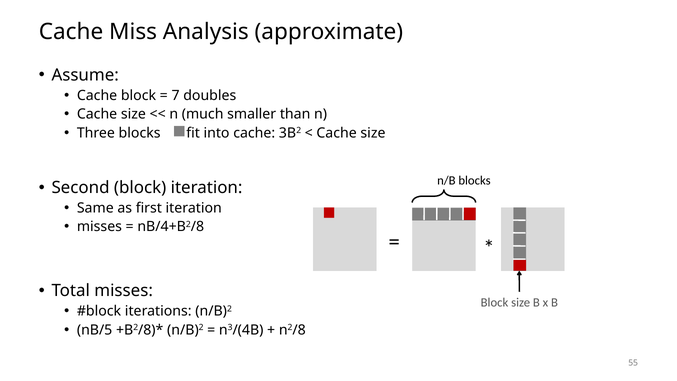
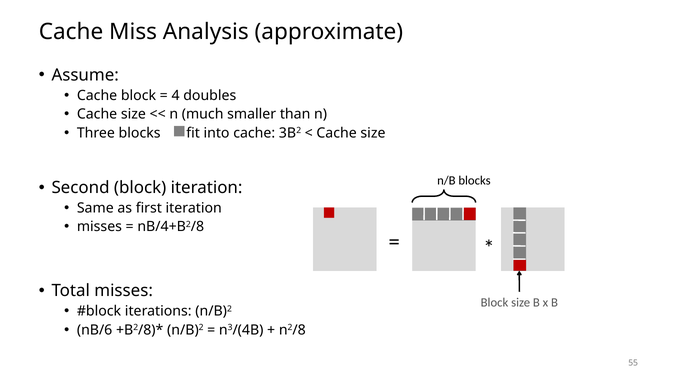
7: 7 -> 4
nB/5: nB/5 -> nB/6
